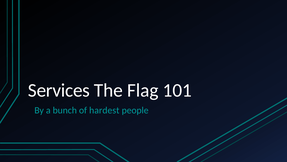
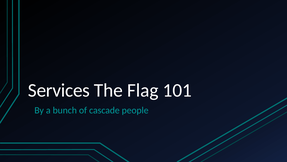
hardest: hardest -> cascade
